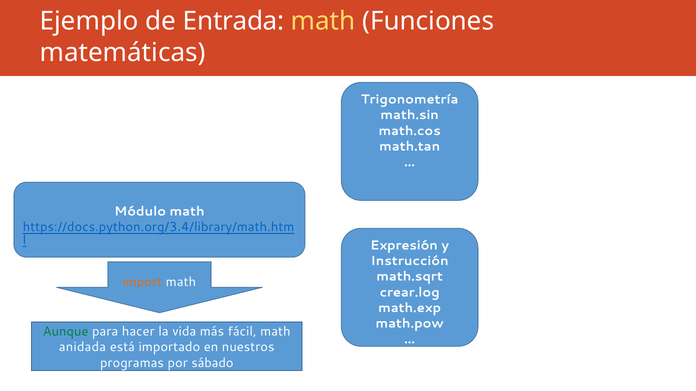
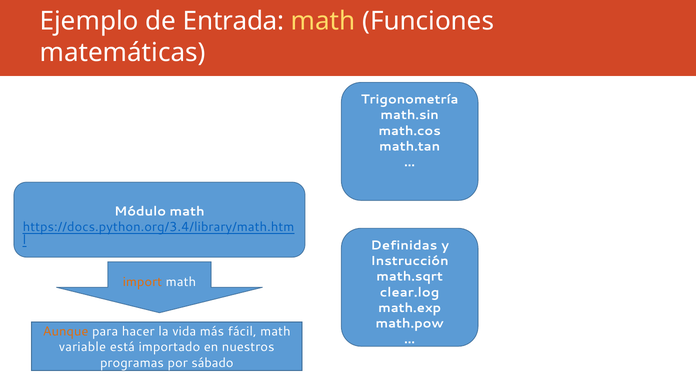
Expresión: Expresión -> Definidas
crear.log: crear.log -> clear.log
Aunque colour: green -> orange
anidada: anidada -> variable
